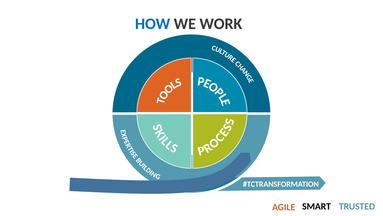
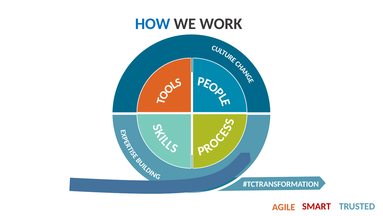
SMART colour: black -> red
